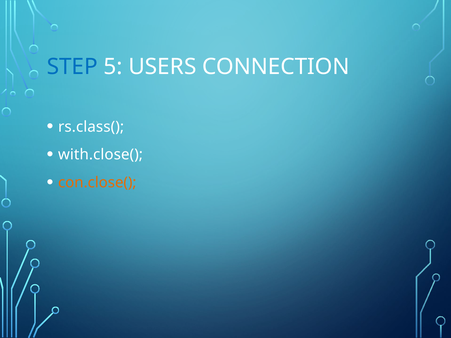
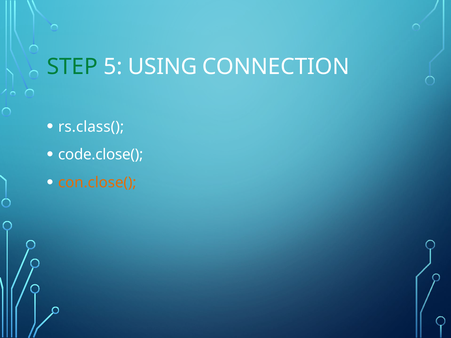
STEP colour: blue -> green
USERS: USERS -> USING
with.close(: with.close( -> code.close(
